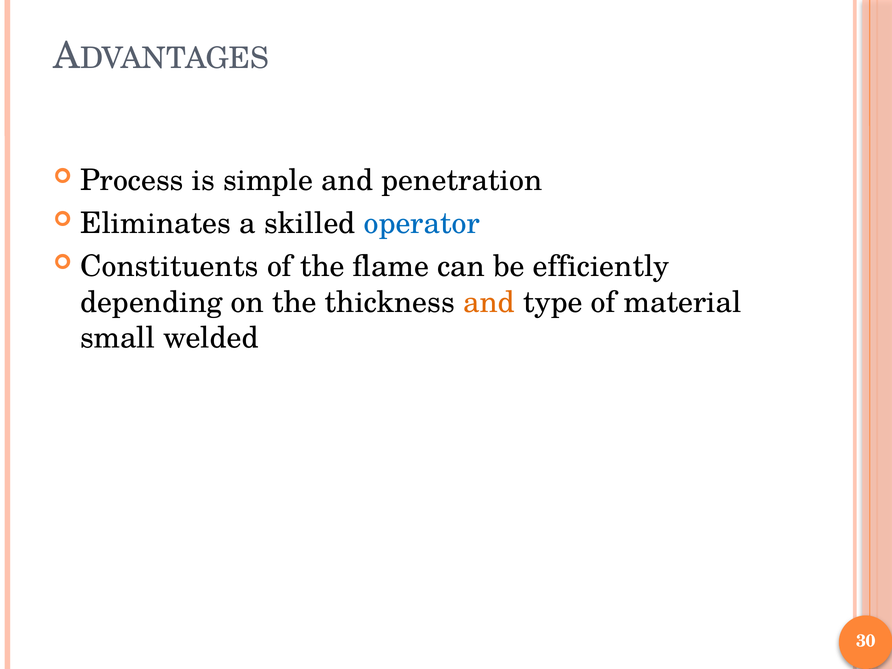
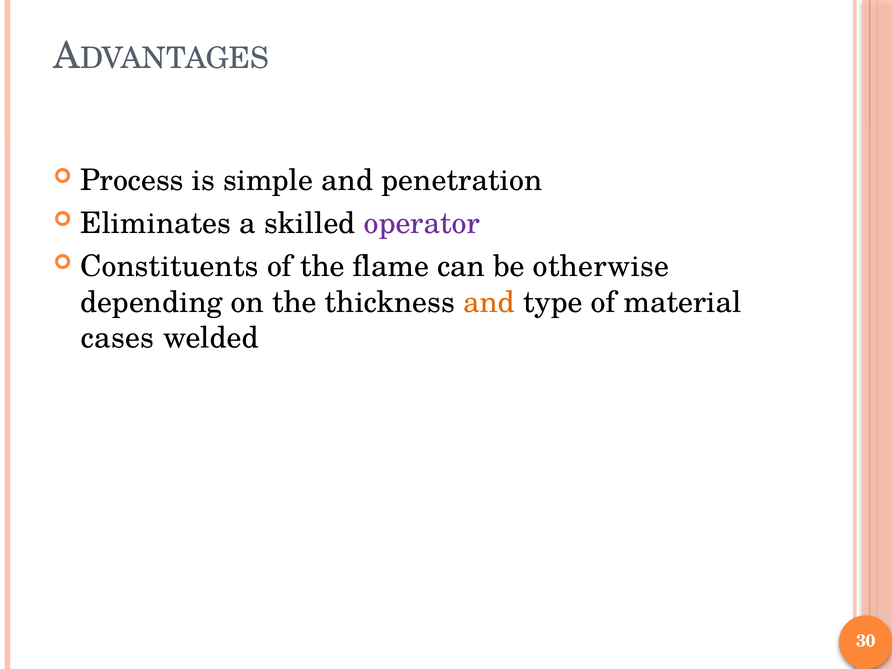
operator colour: blue -> purple
efficiently: efficiently -> otherwise
small: small -> cases
